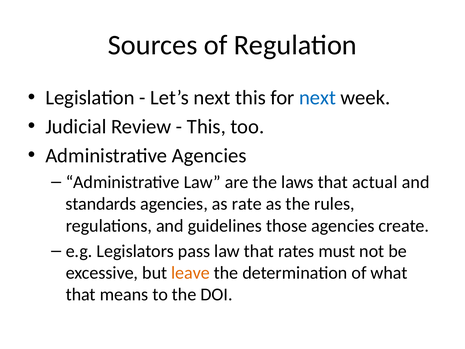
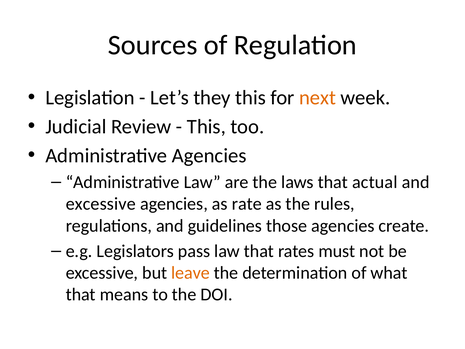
Let’s next: next -> they
next at (318, 98) colour: blue -> orange
standards at (101, 204): standards -> excessive
